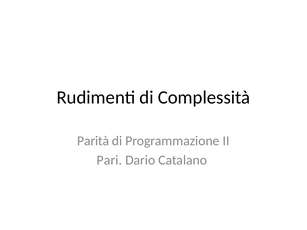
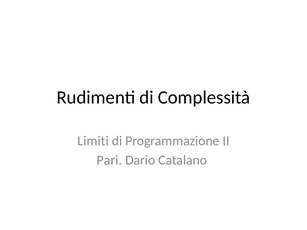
Parità: Parità -> Limiti
